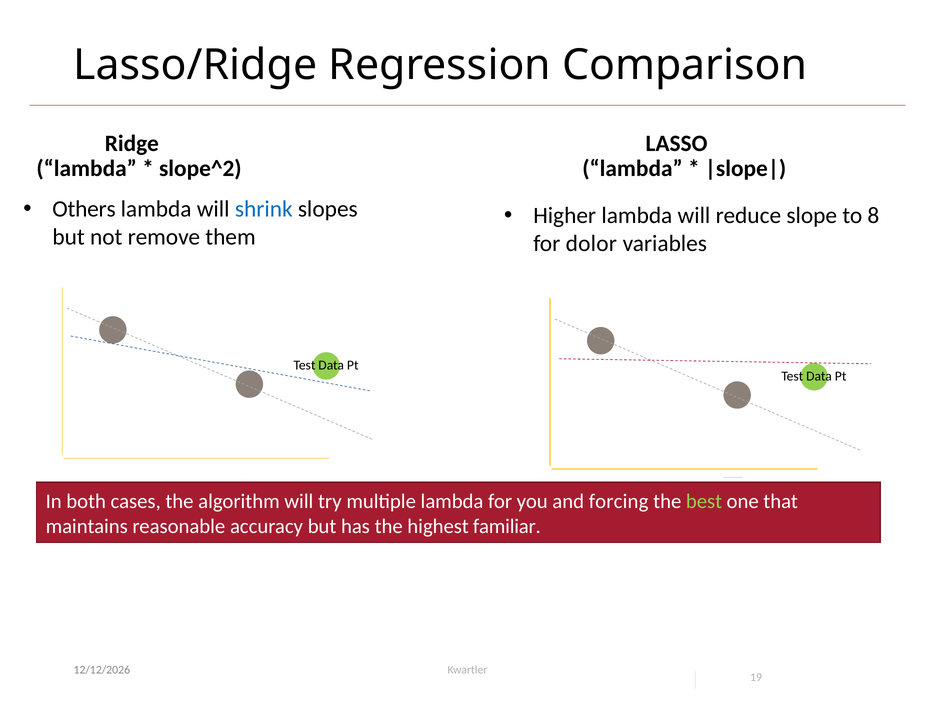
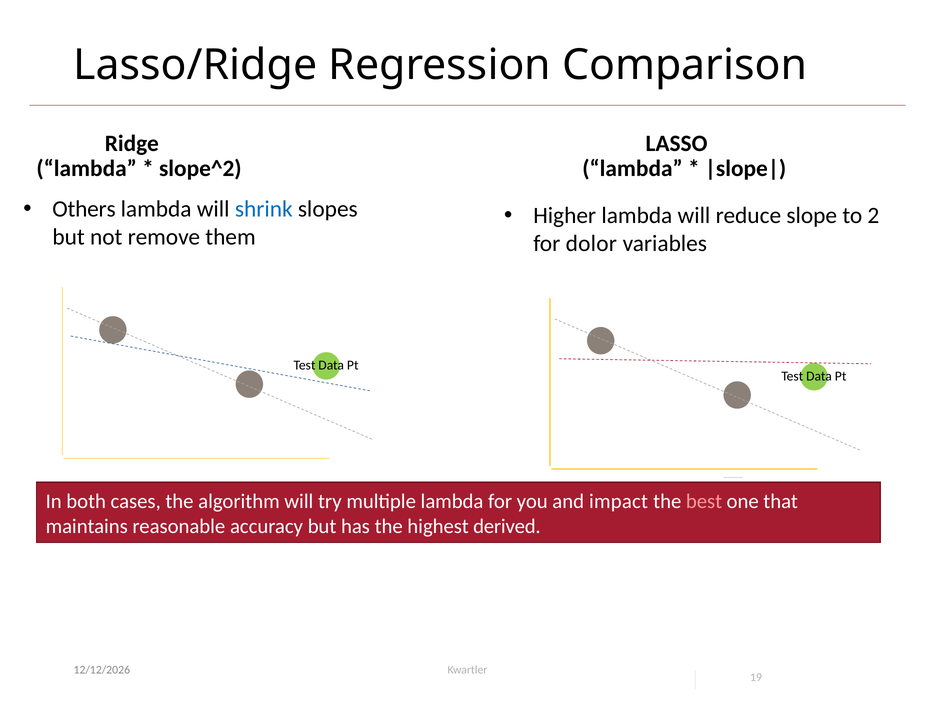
8: 8 -> 2
forcing: forcing -> impact
best colour: light green -> pink
familiar: familiar -> derived
